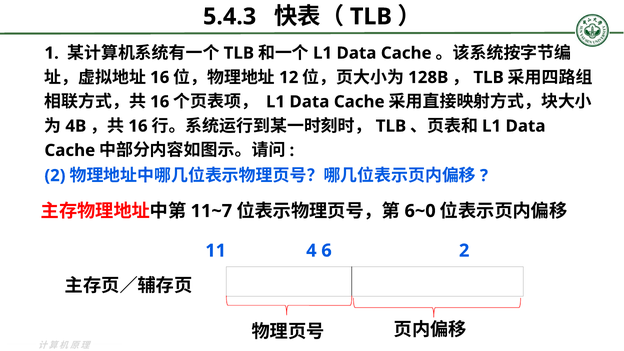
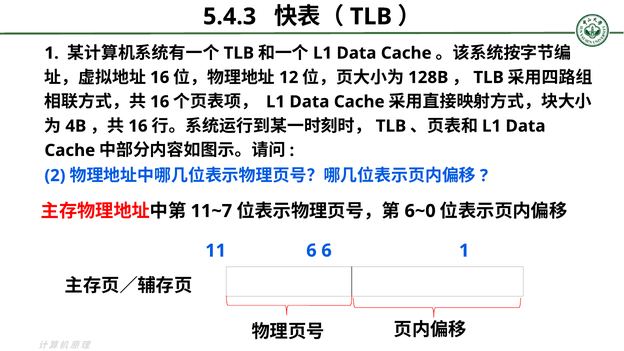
11 4: 4 -> 6
6 2: 2 -> 1
